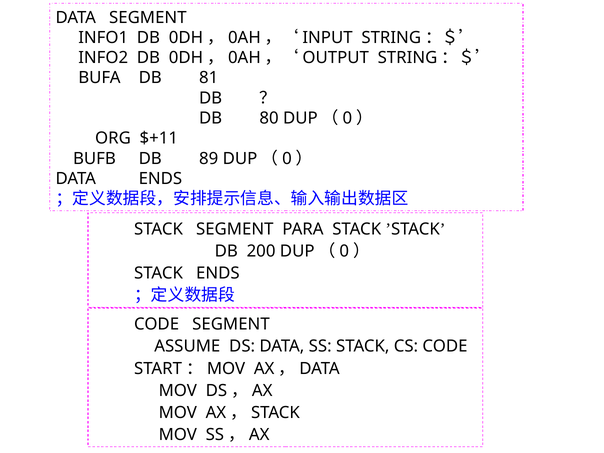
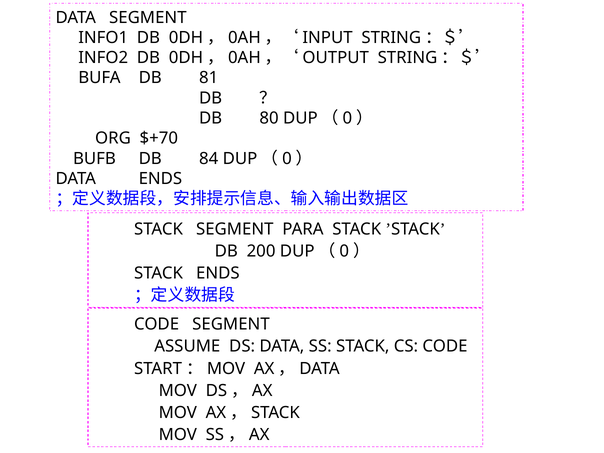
$+11: $+11 -> $+70
89: 89 -> 84
